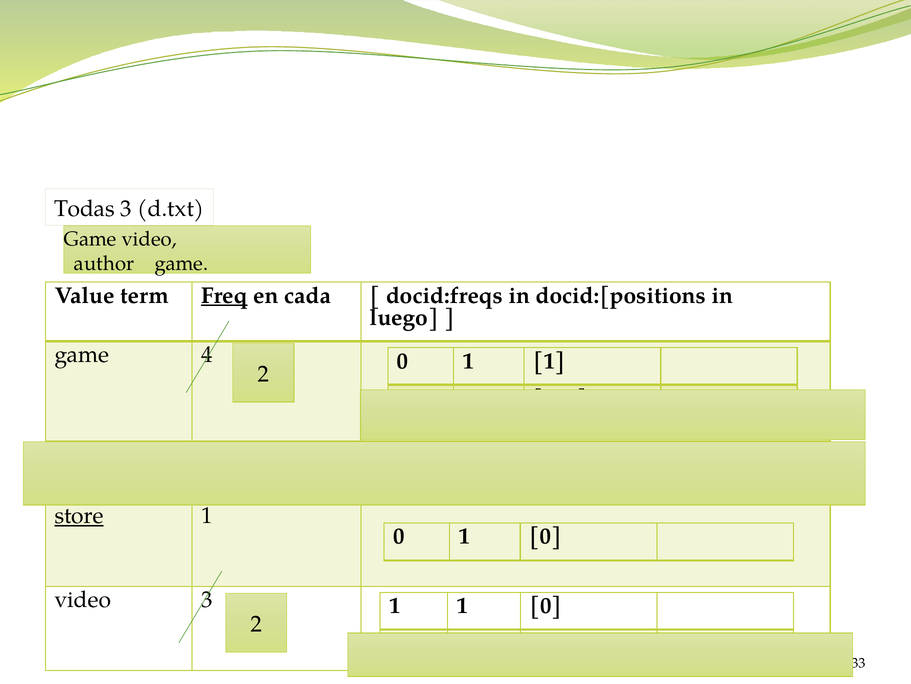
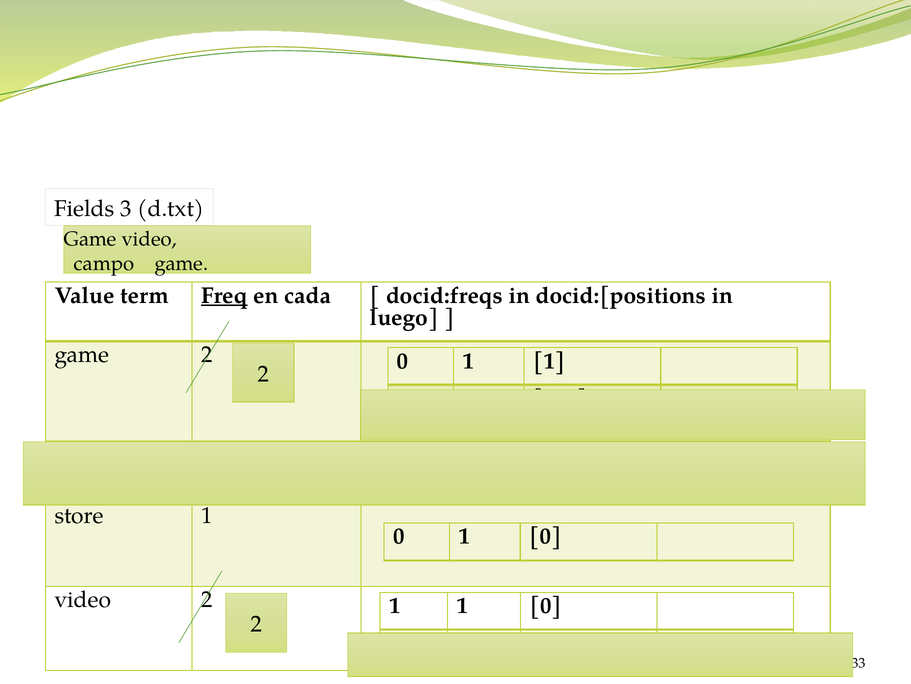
Todas: Todas -> Fields
author: author -> campo
game 4: 4 -> 2
store underline: present -> none
video 3: 3 -> 2
